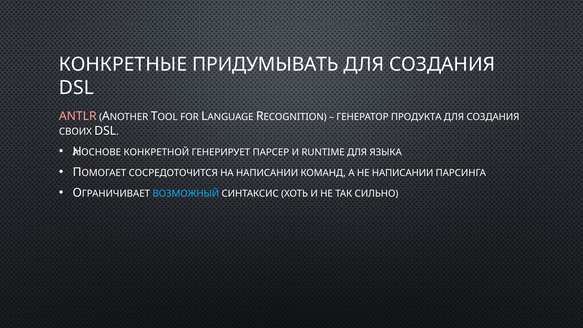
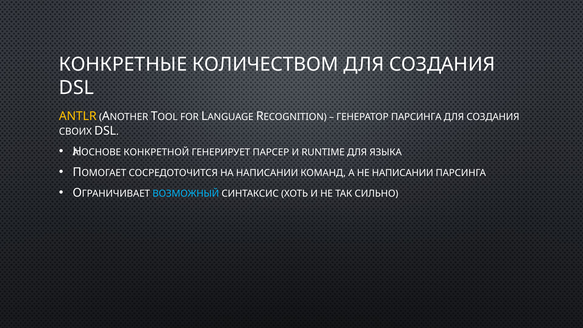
ПРИДУМЫВАТЬ: ПРИДУМЫВАТЬ -> КОЛИЧЕСТВОМ
ANTLR colour: pink -> yellow
ГЕНЕРАТОР ПРОДУКТА: ПРОДУКТА -> ПАРСИНГА
